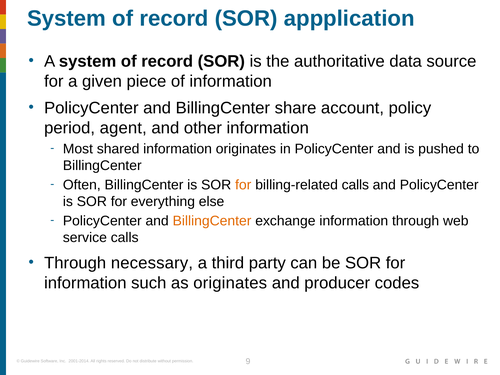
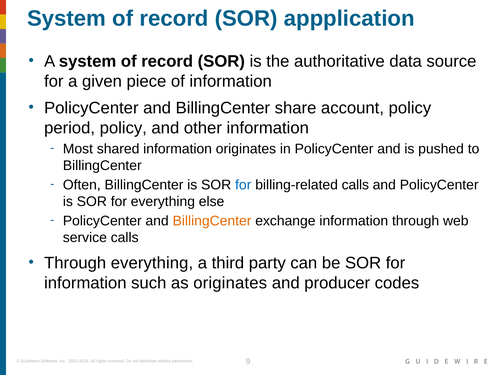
period agent: agent -> policy
for at (243, 185) colour: orange -> blue
Through necessary: necessary -> everything
